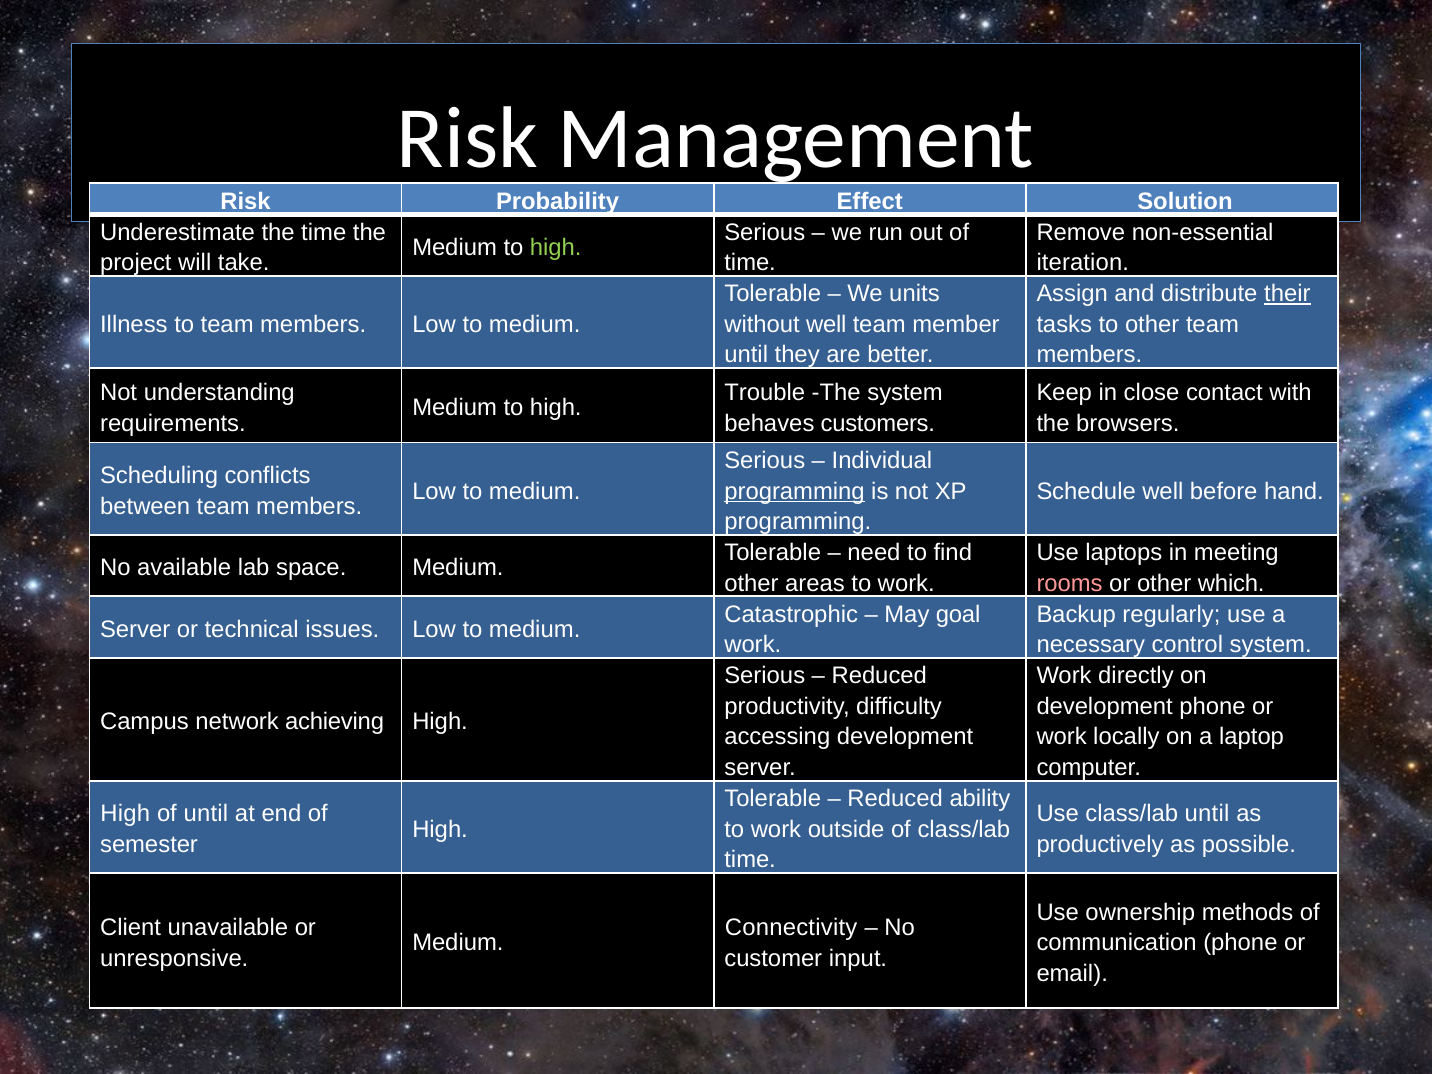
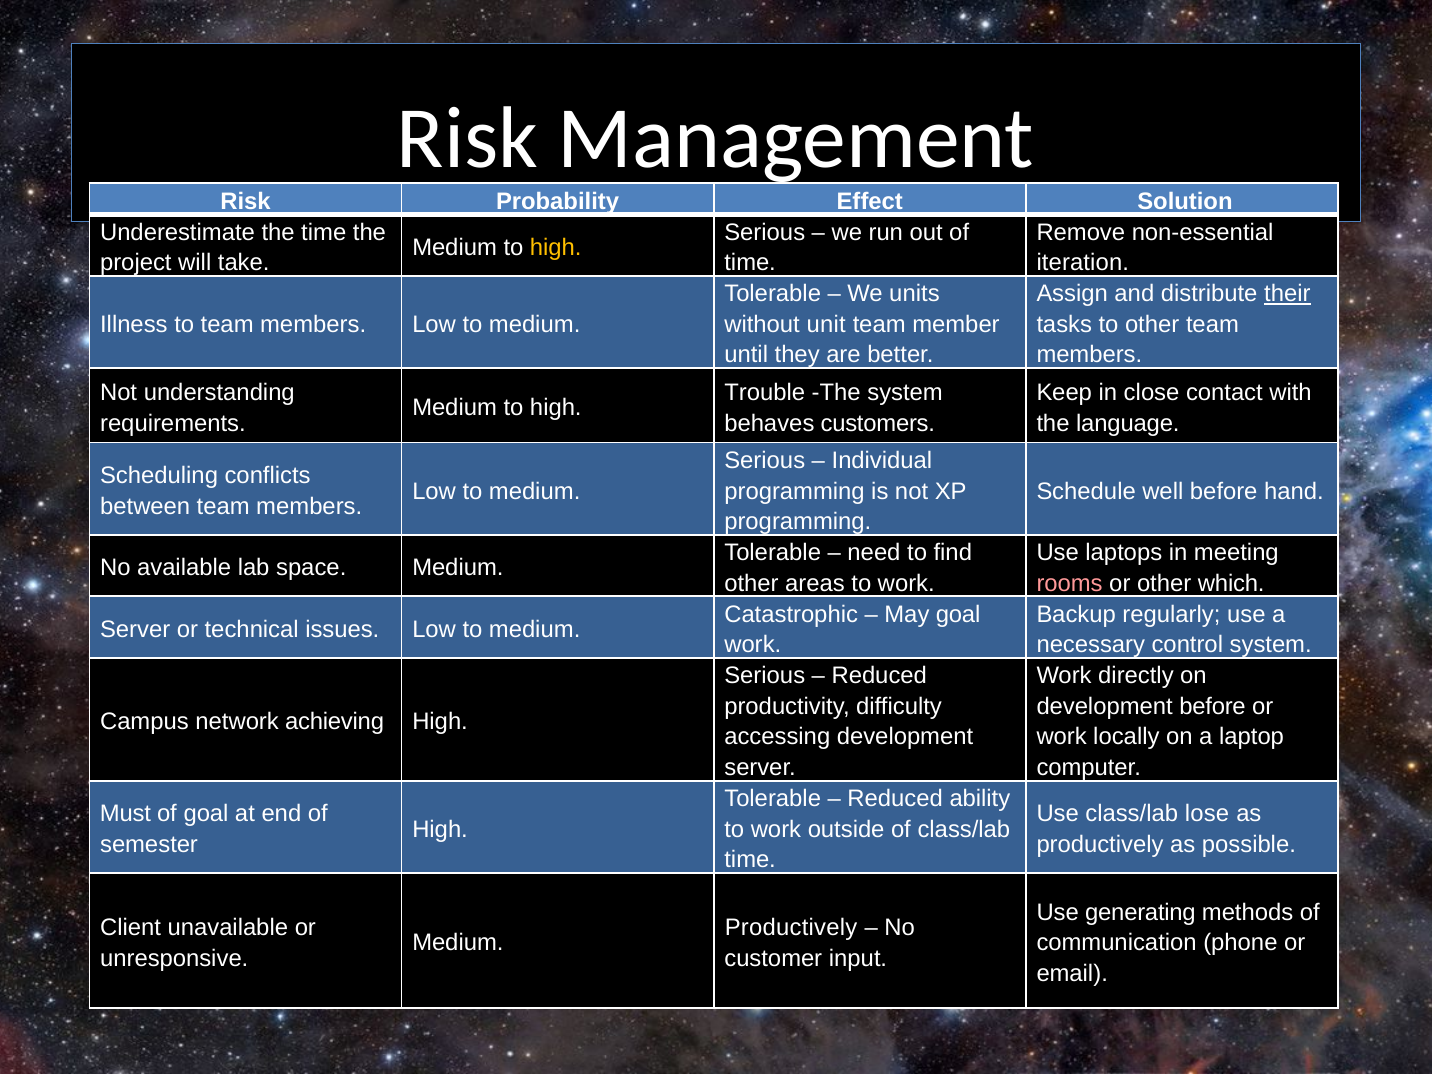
high at (556, 248) colour: light green -> yellow
without well: well -> unit
browsers: browsers -> language
programming at (795, 491) underline: present -> none
development phone: phone -> before
High at (125, 814): High -> Must
of until: until -> goal
class/lab until: until -> lose
ownership: ownership -> generating
Connectivity at (791, 928): Connectivity -> Productively
